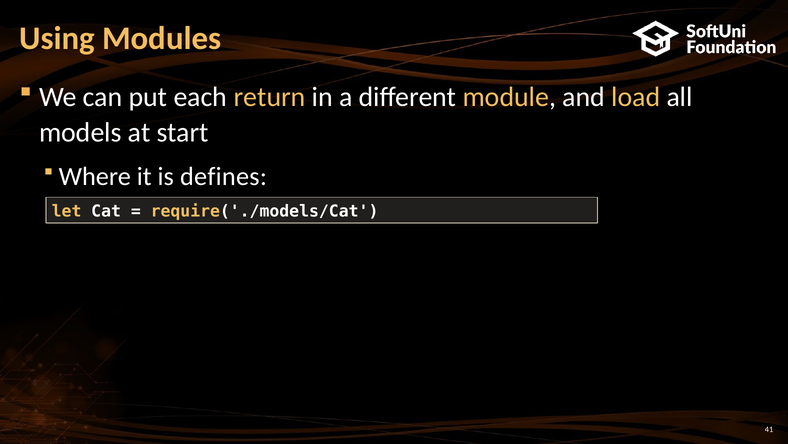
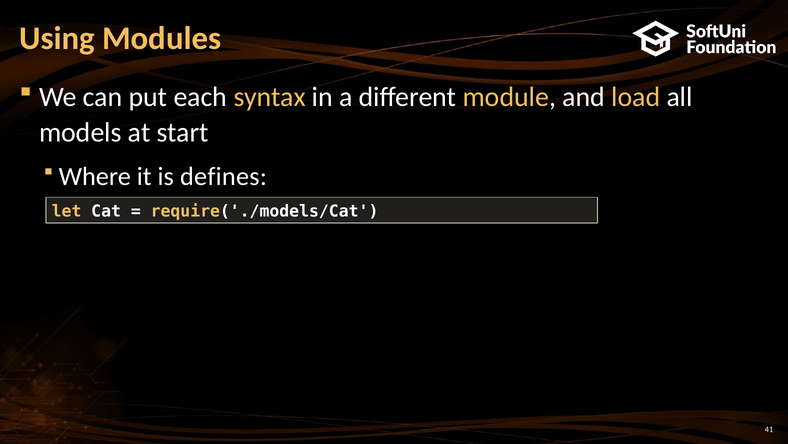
return: return -> syntax
